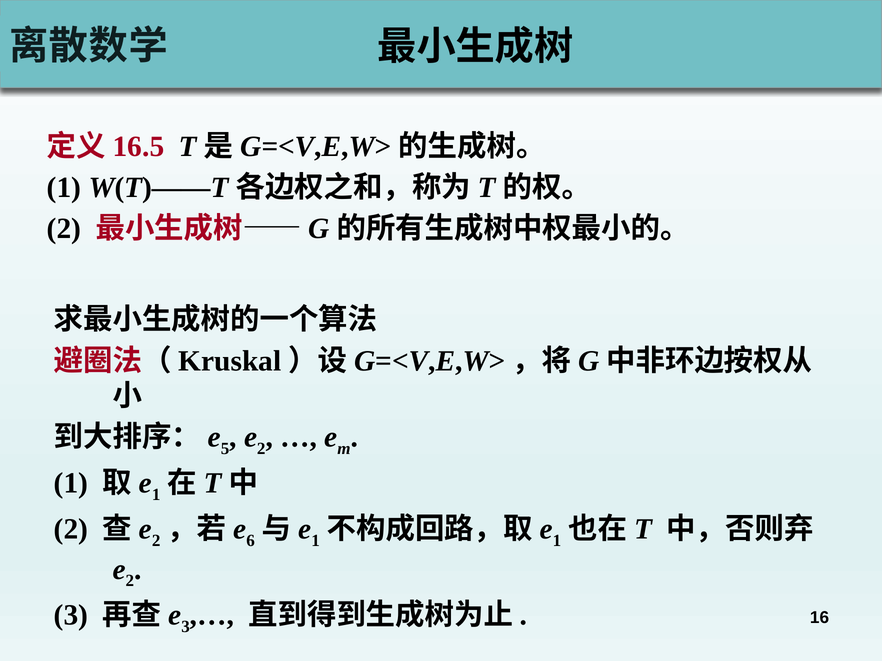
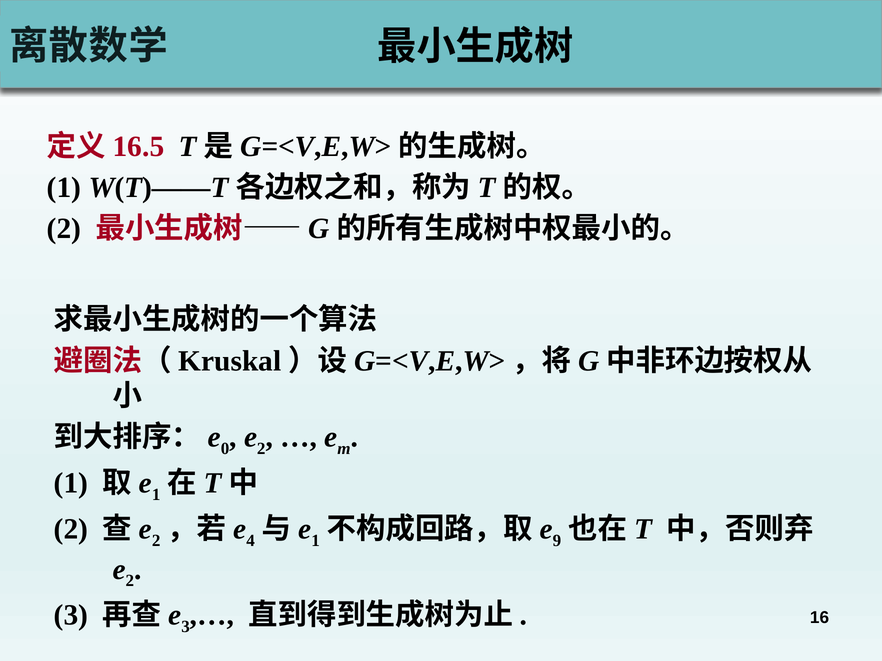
5: 5 -> 0
6: 6 -> 4
1 at (557, 541): 1 -> 9
